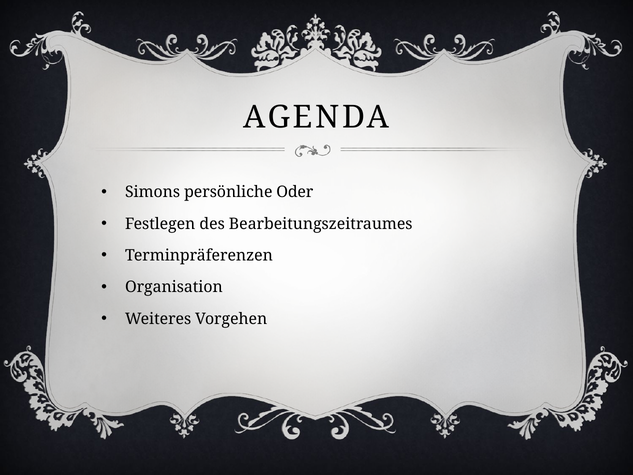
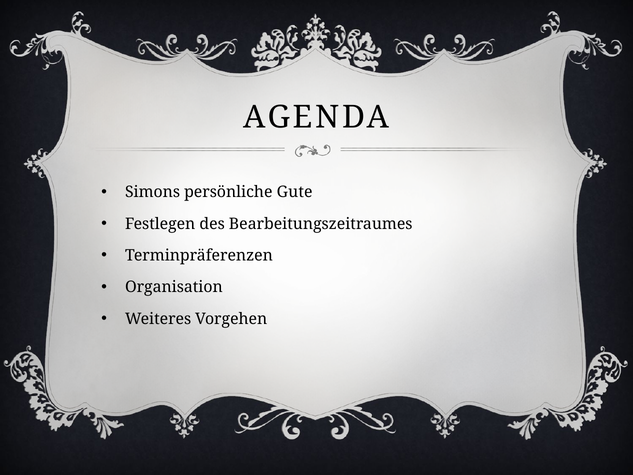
Oder: Oder -> Gute
